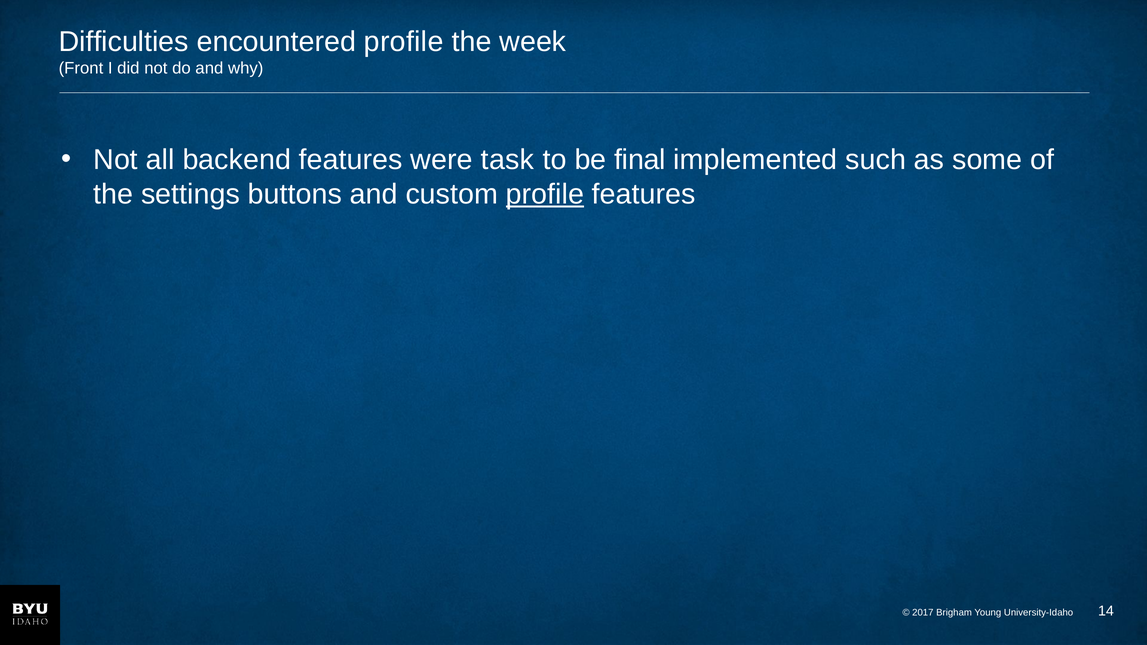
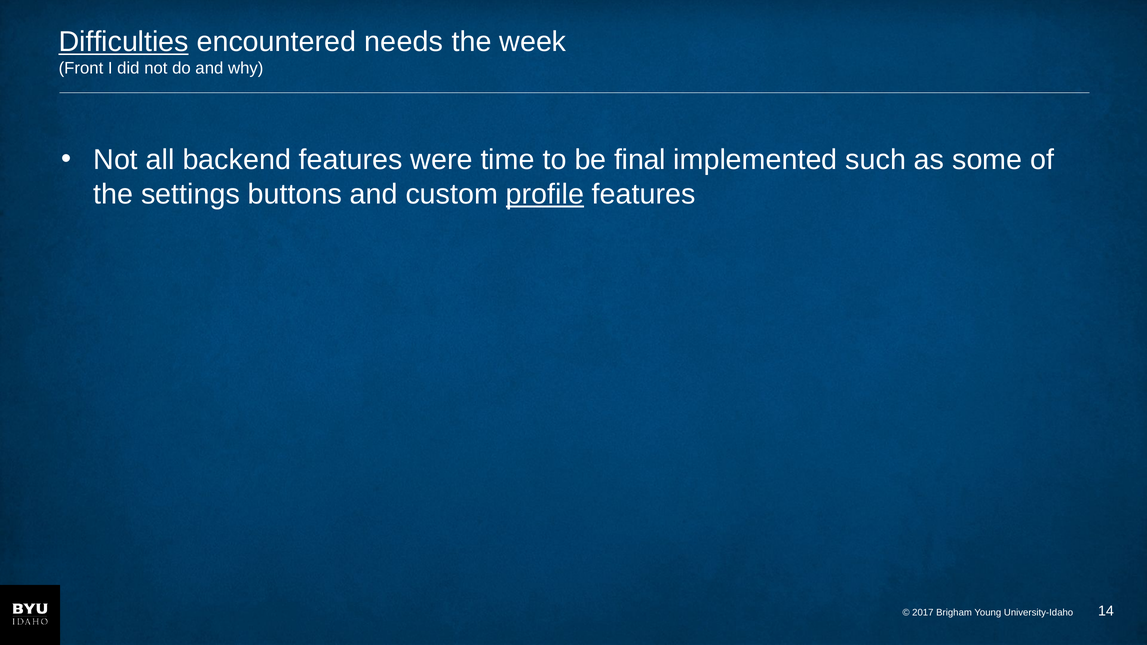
Difficulties underline: none -> present
encountered profile: profile -> needs
task: task -> time
